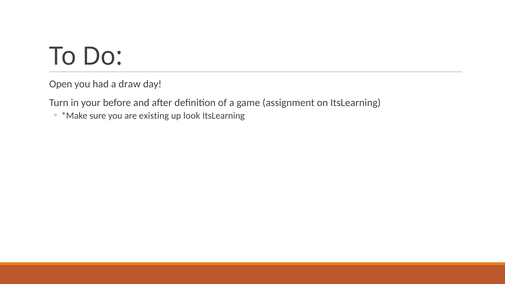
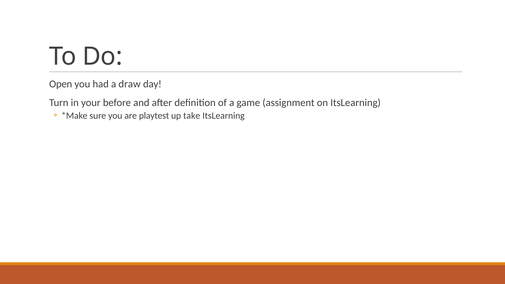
existing: existing -> playtest
look: look -> take
